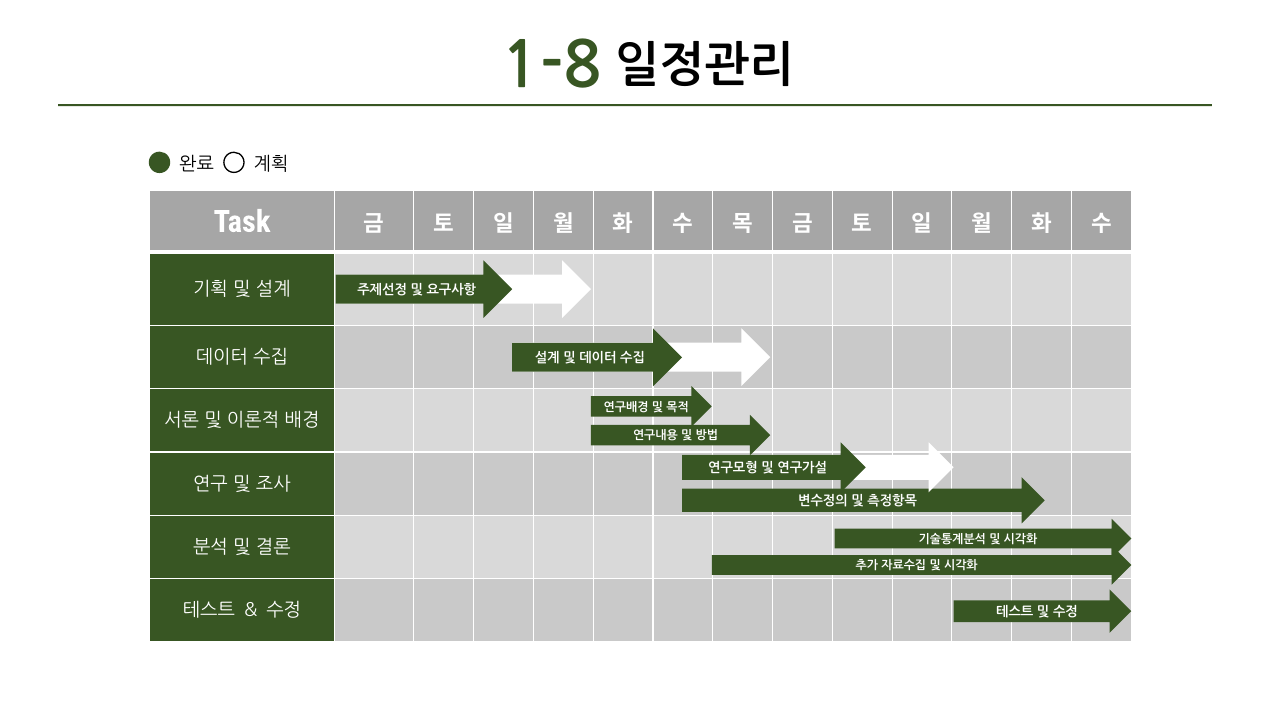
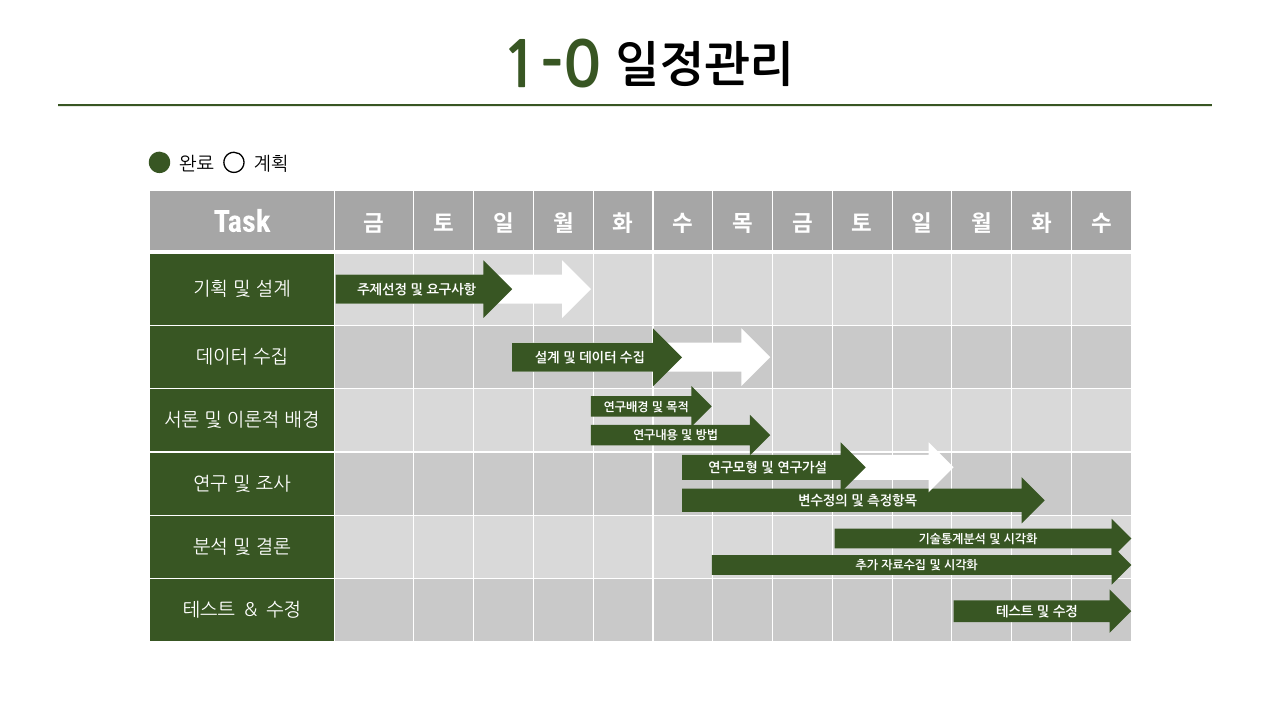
1-8: 1-8 -> 1-0
